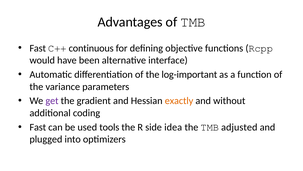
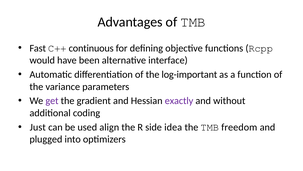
exactly colour: orange -> purple
Fast at (38, 127): Fast -> Just
tools: tools -> align
adjusted: adjusted -> freedom
